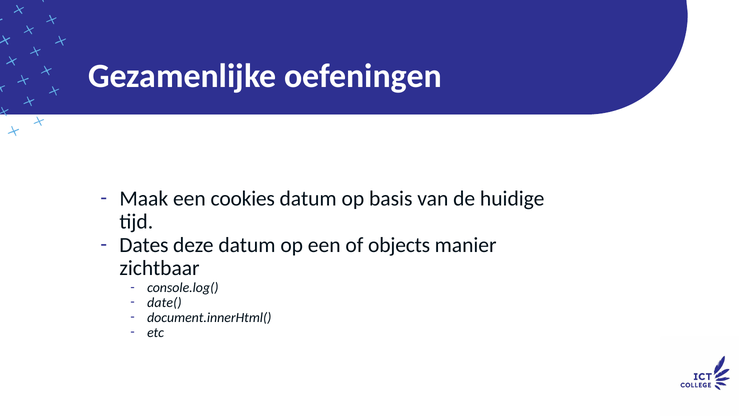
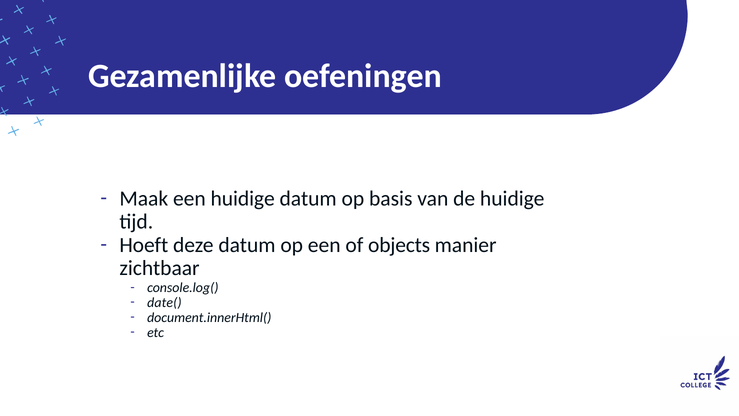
een cookies: cookies -> huidige
Dates: Dates -> Hoeft
